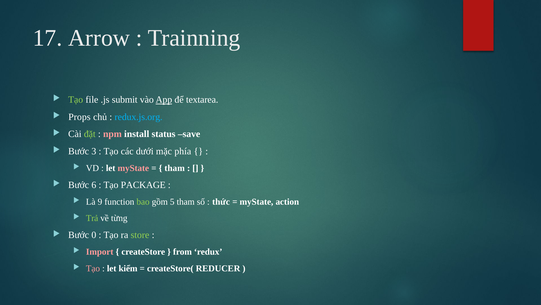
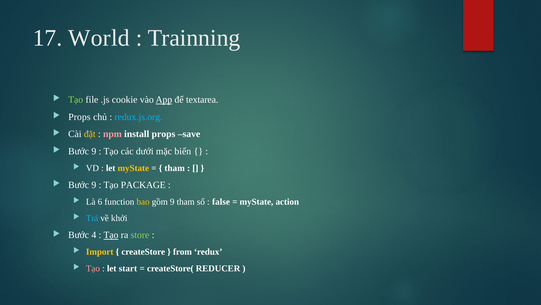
Arrow: Arrow -> World
submit: submit -> cookie
đặt colour: light green -> yellow
install status: status -> props
3 at (94, 151): 3 -> 9
phía: phía -> biến
myState at (133, 168) colour: pink -> yellow
6 at (94, 185): 6 -> 9
9: 9 -> 6
bao colour: light green -> yellow
gồm 5: 5 -> 9
thức: thức -> false
Trả colour: light green -> light blue
từng: từng -> khởi
0: 0 -> 4
Tạo at (111, 235) underline: none -> present
Import colour: pink -> yellow
kiểm: kiểm -> start
